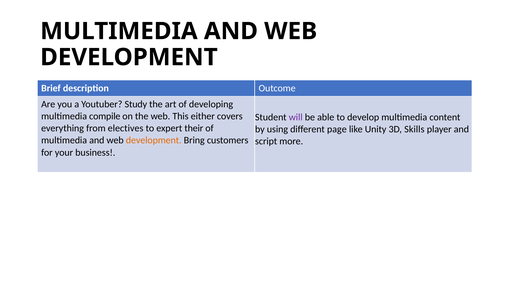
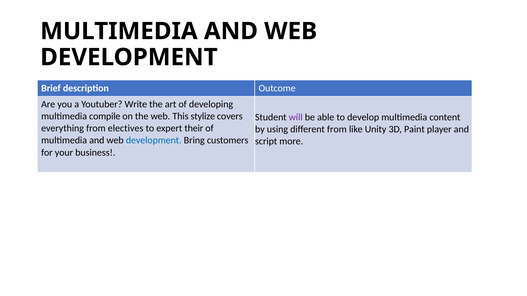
Study: Study -> Write
either: either -> stylize
different page: page -> from
Skills: Skills -> Paint
development at (154, 141) colour: orange -> blue
